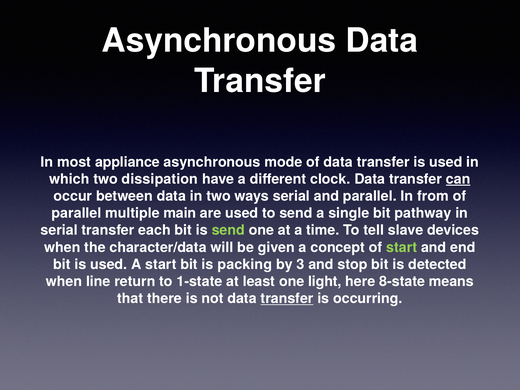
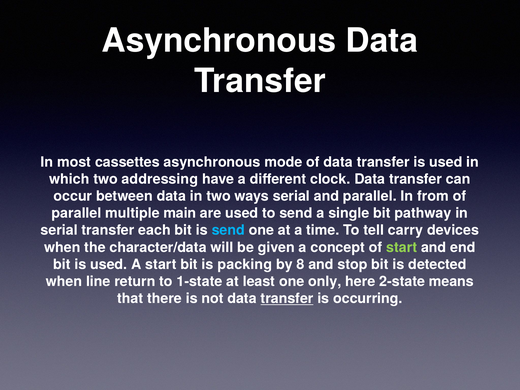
appliance: appliance -> cassettes
dissipation: dissipation -> addressing
can underline: present -> none
send at (228, 230) colour: light green -> light blue
slave: slave -> carry
3: 3 -> 8
light: light -> only
8-state: 8-state -> 2-state
